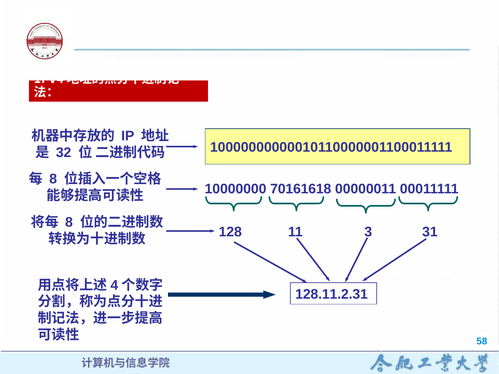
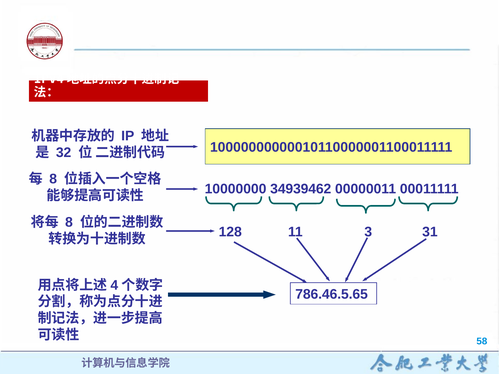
70161618: 70161618 -> 34939462
128.11.2.31: 128.11.2.31 -> 786.46.5.65
